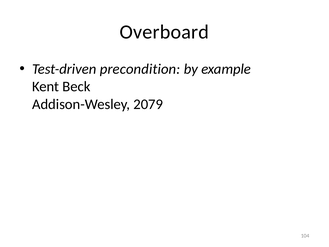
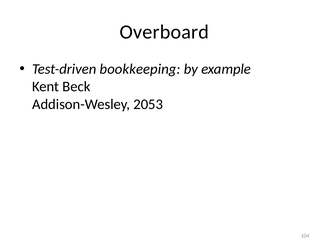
precondition: precondition -> bookkeeping
2079: 2079 -> 2053
